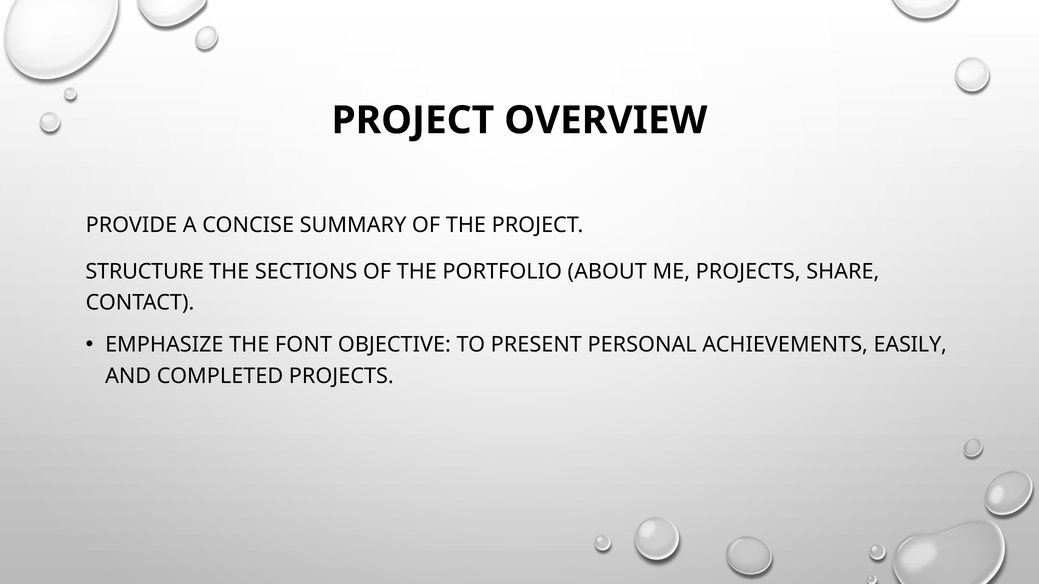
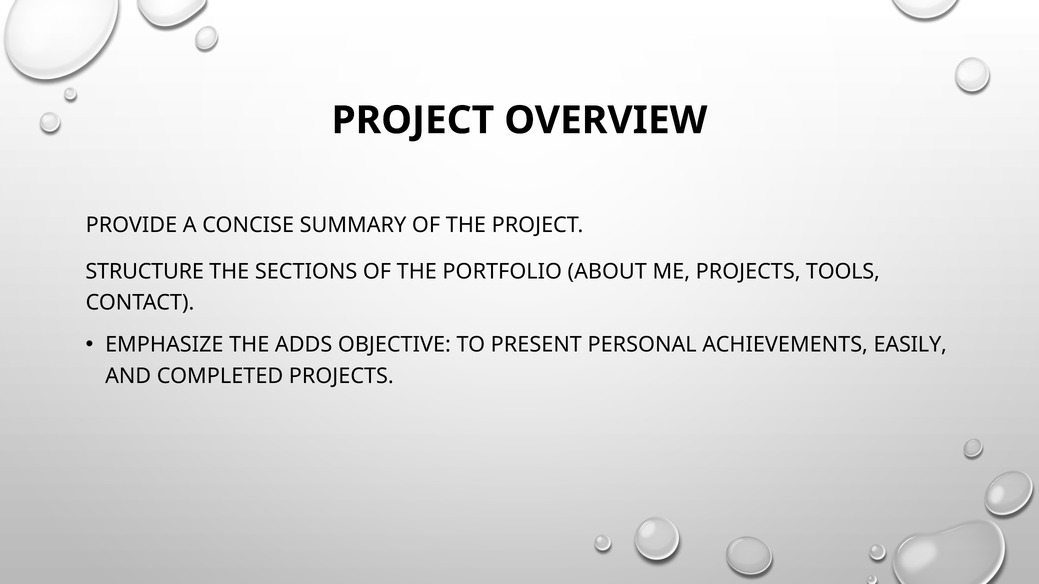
SHARE: SHARE -> TOOLS
FONT: FONT -> ADDS
